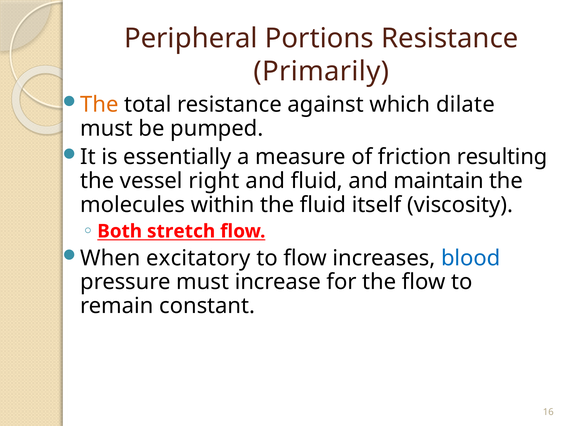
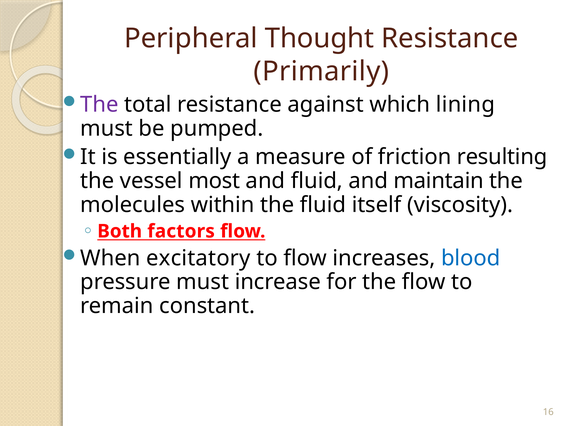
Portions: Portions -> Thought
The at (99, 104) colour: orange -> purple
dilate: dilate -> lining
right: right -> most
stretch: stretch -> factors
